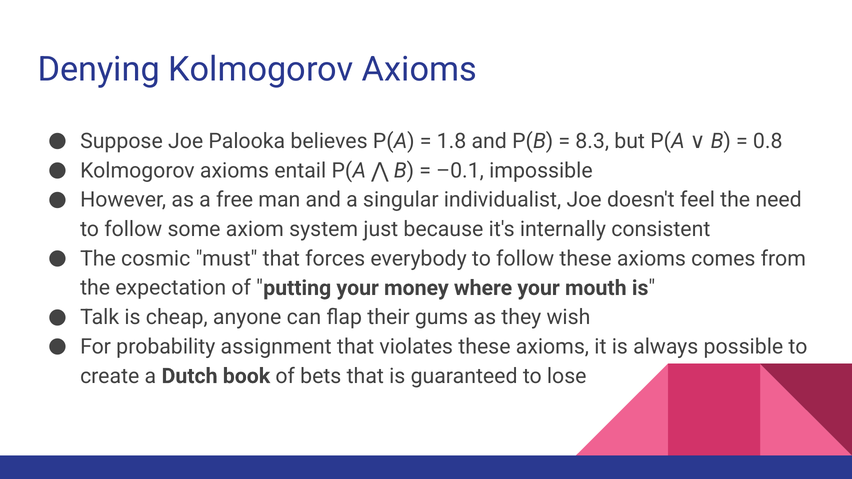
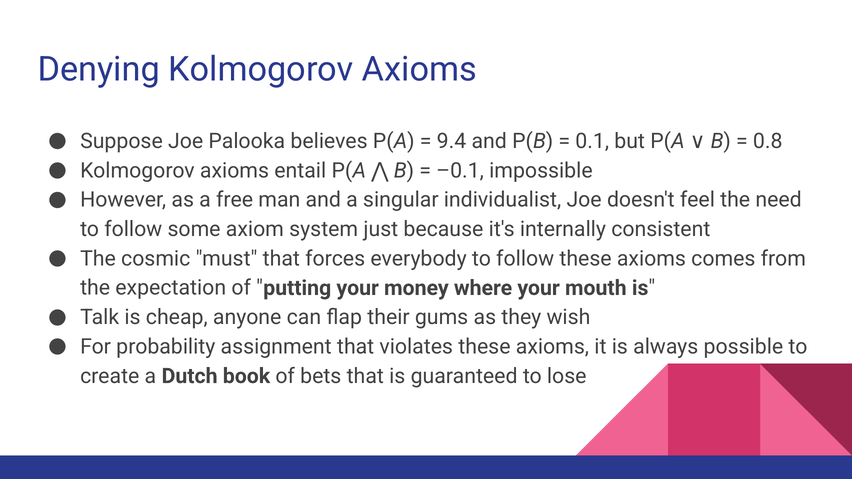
1.8: 1.8 -> 9.4
8.3: 8.3 -> 0.1
